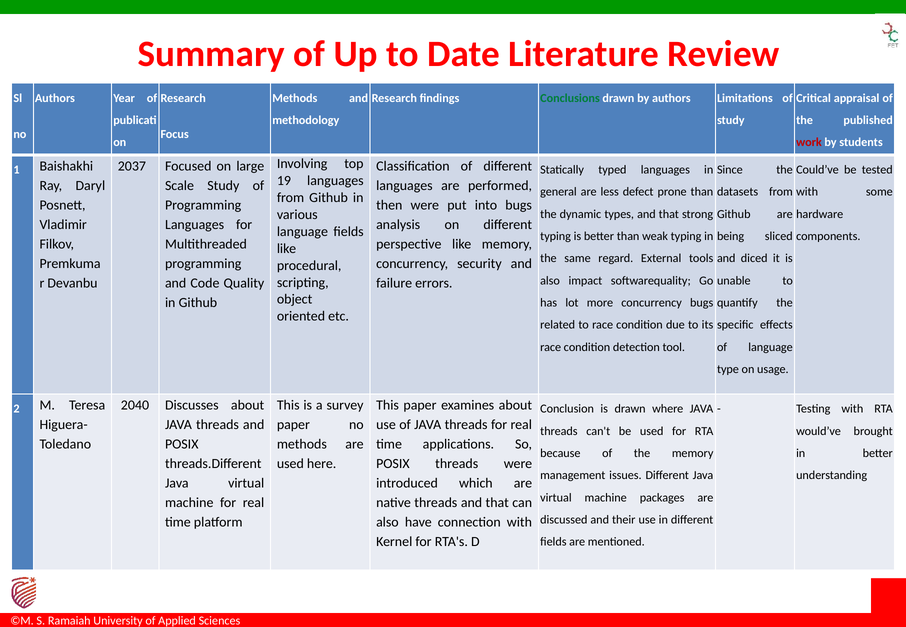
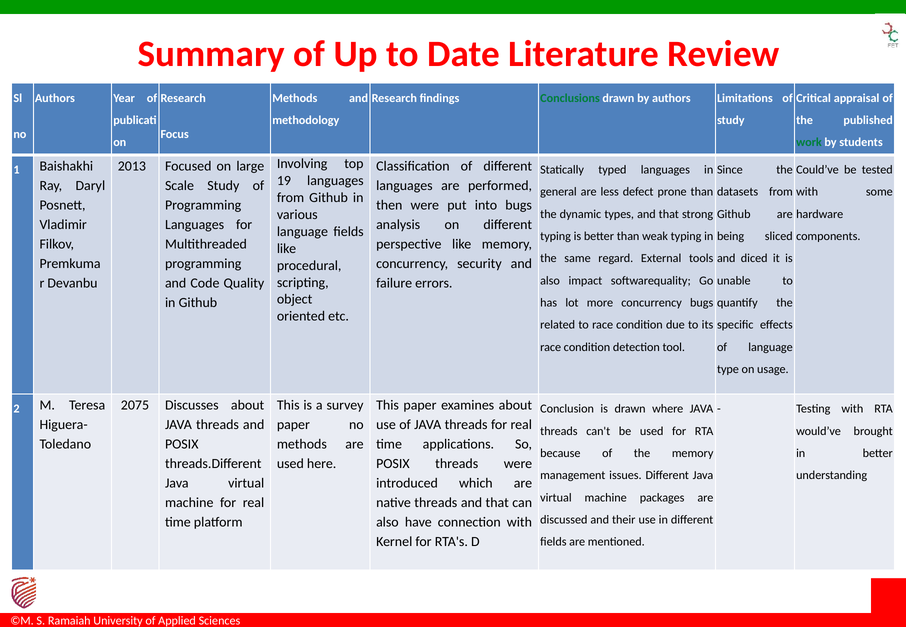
work colour: red -> green
2037: 2037 -> 2013
2040: 2040 -> 2075
